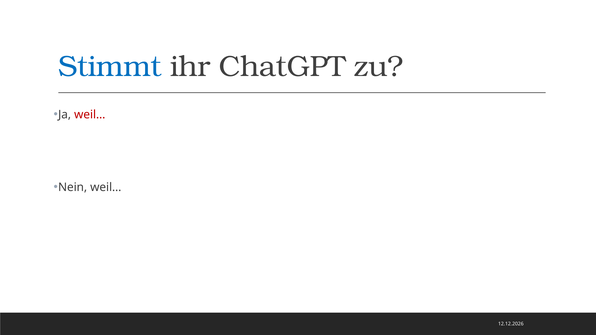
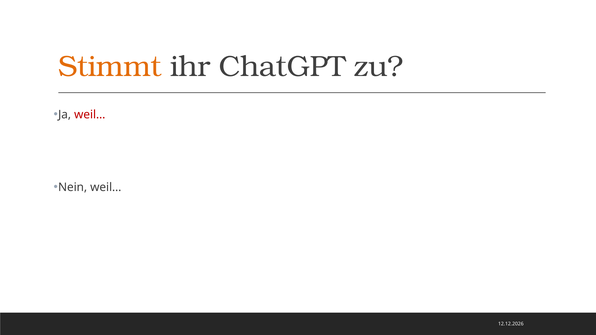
Stimmt colour: blue -> orange
